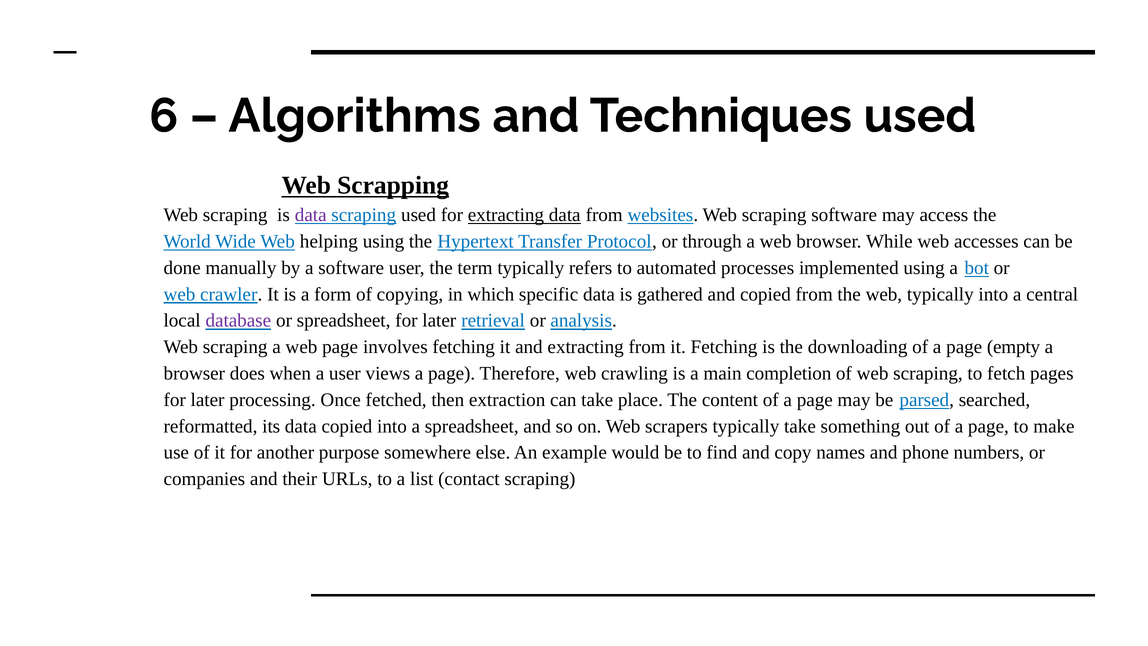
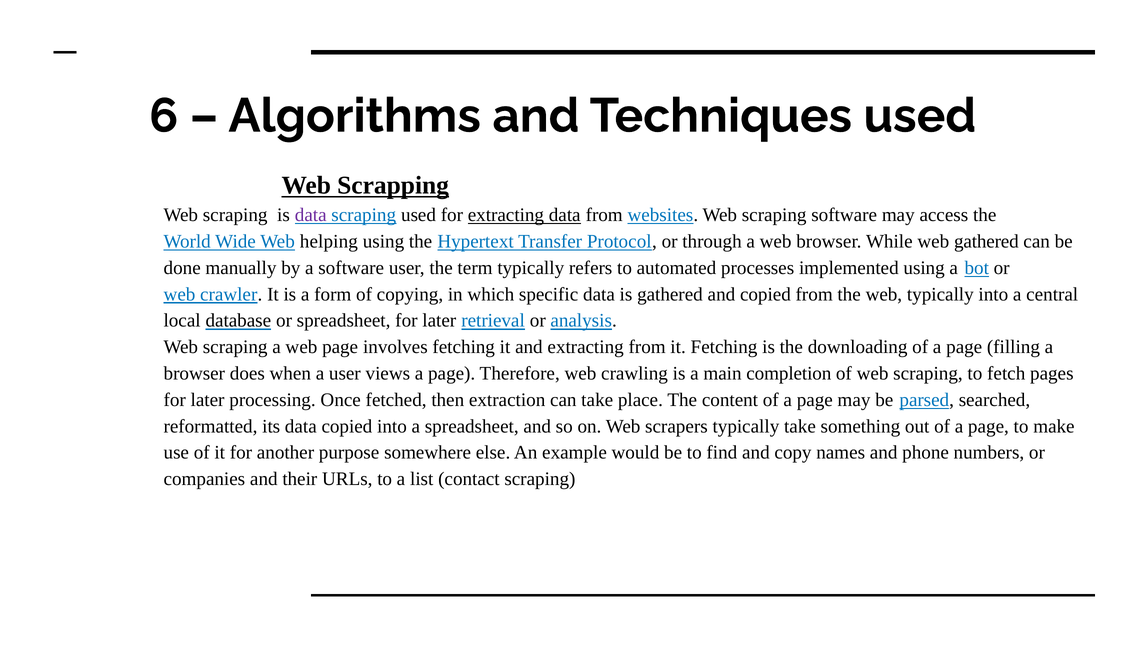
web accesses: accesses -> gathered
database colour: purple -> black
empty: empty -> filling
